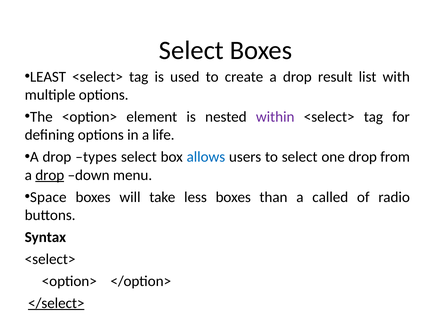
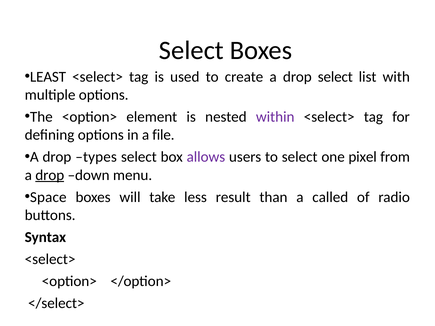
drop result: result -> select
life: life -> file
allows colour: blue -> purple
one drop: drop -> pixel
less boxes: boxes -> result
</select> underline: present -> none
